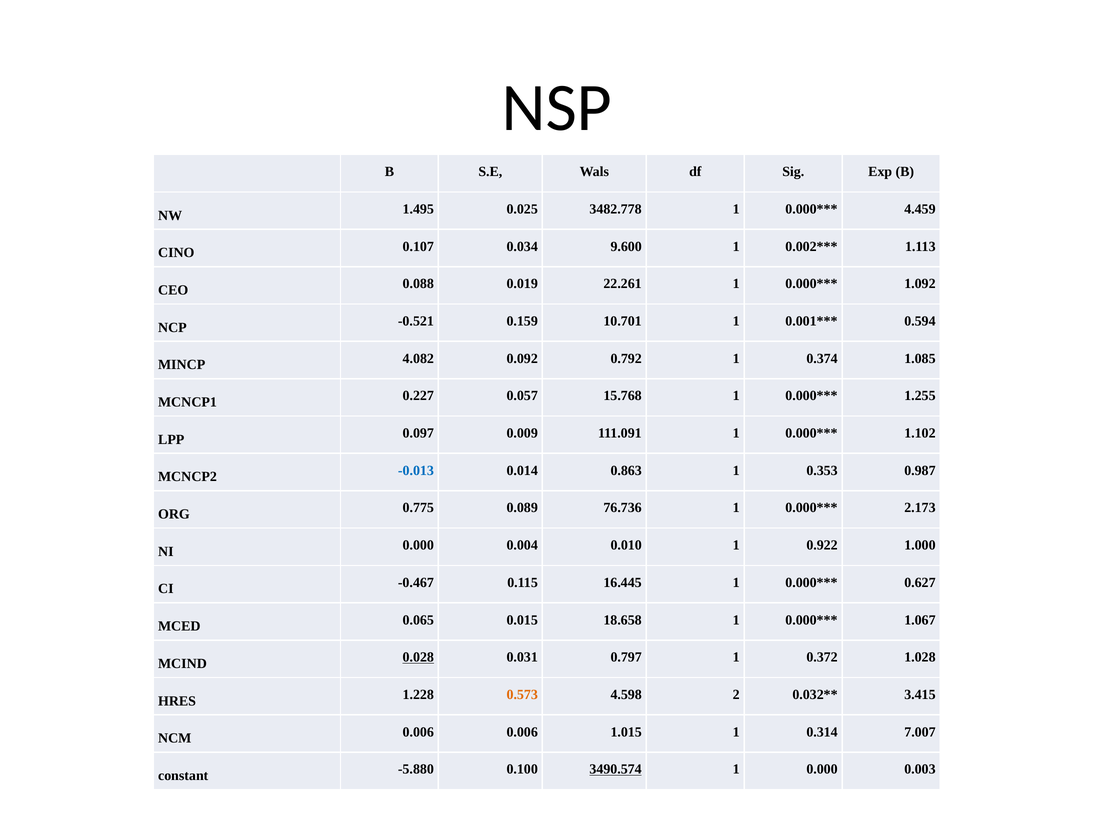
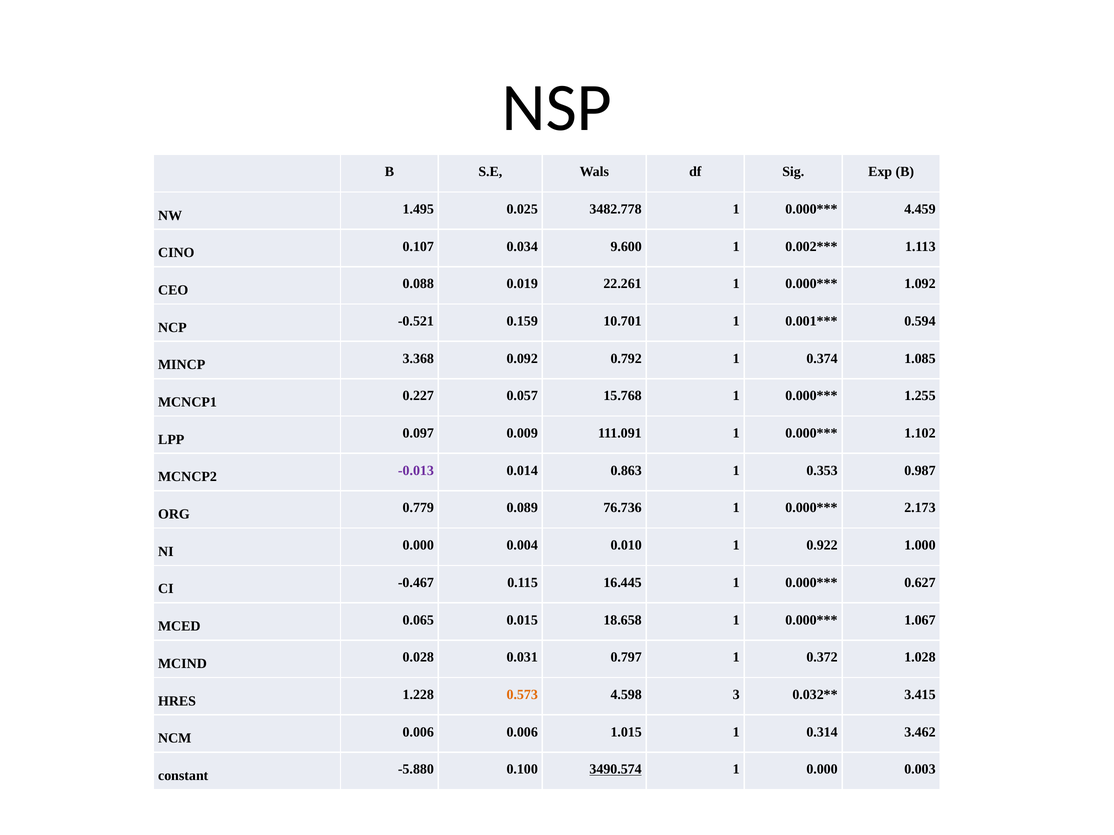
4.082: 4.082 -> 3.368
-0.013 colour: blue -> purple
0.775: 0.775 -> 0.779
0.028 underline: present -> none
2: 2 -> 3
7.007: 7.007 -> 3.462
